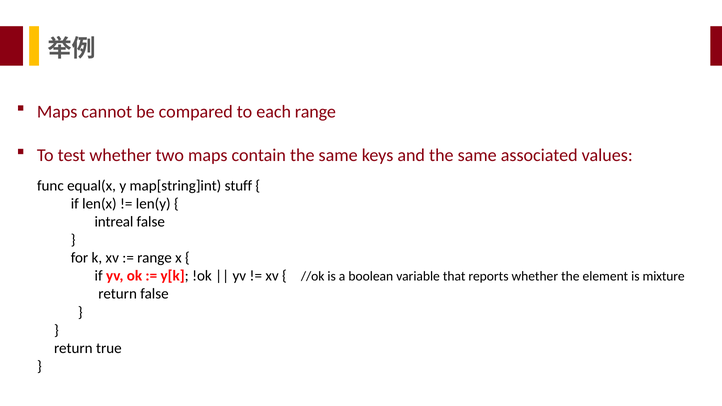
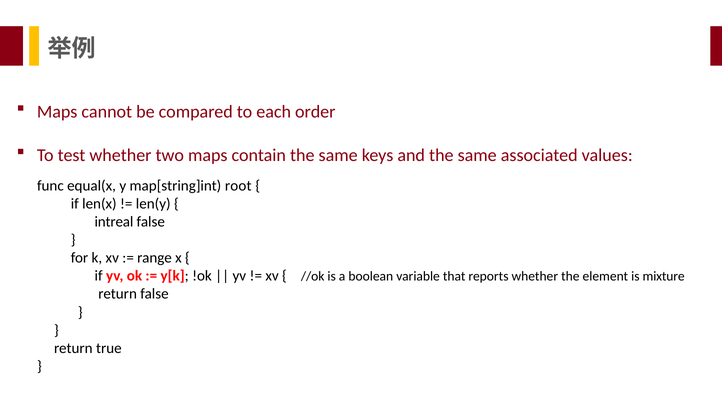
each range: range -> order
stuff: stuff -> root
